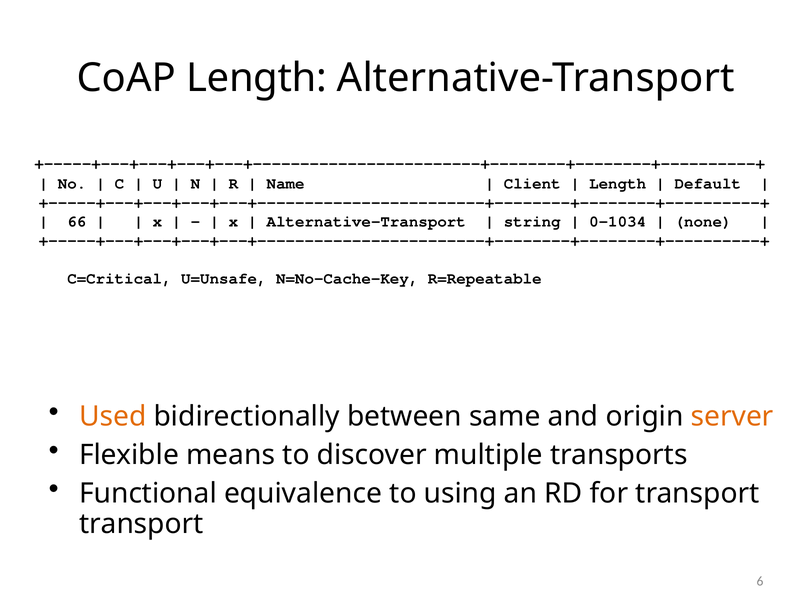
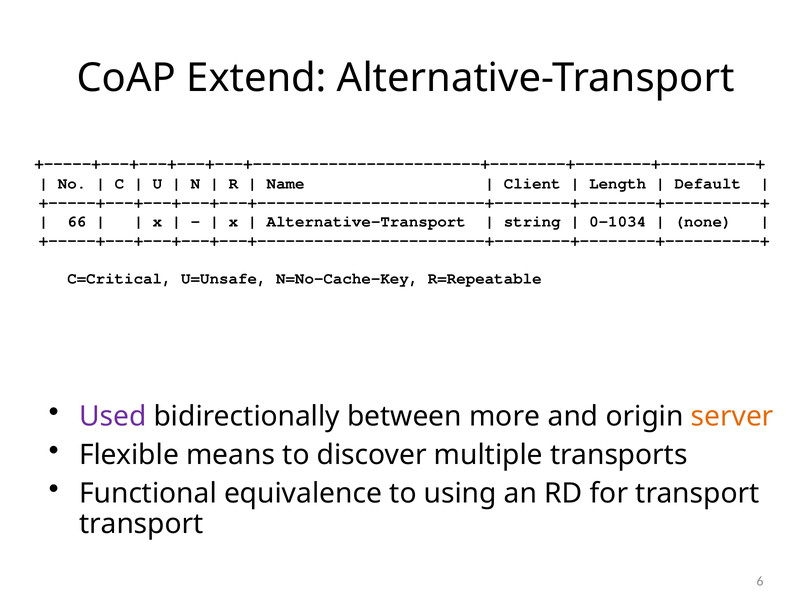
CoAP Length: Length -> Extend
Used colour: orange -> purple
same: same -> more
